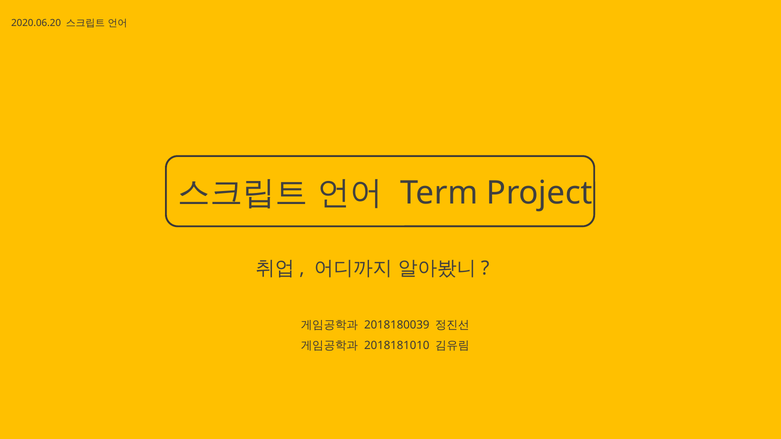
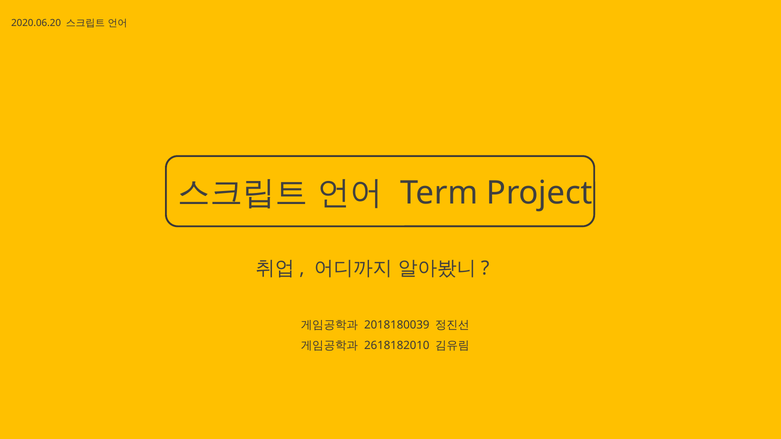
2018181010: 2018181010 -> 2618182010
